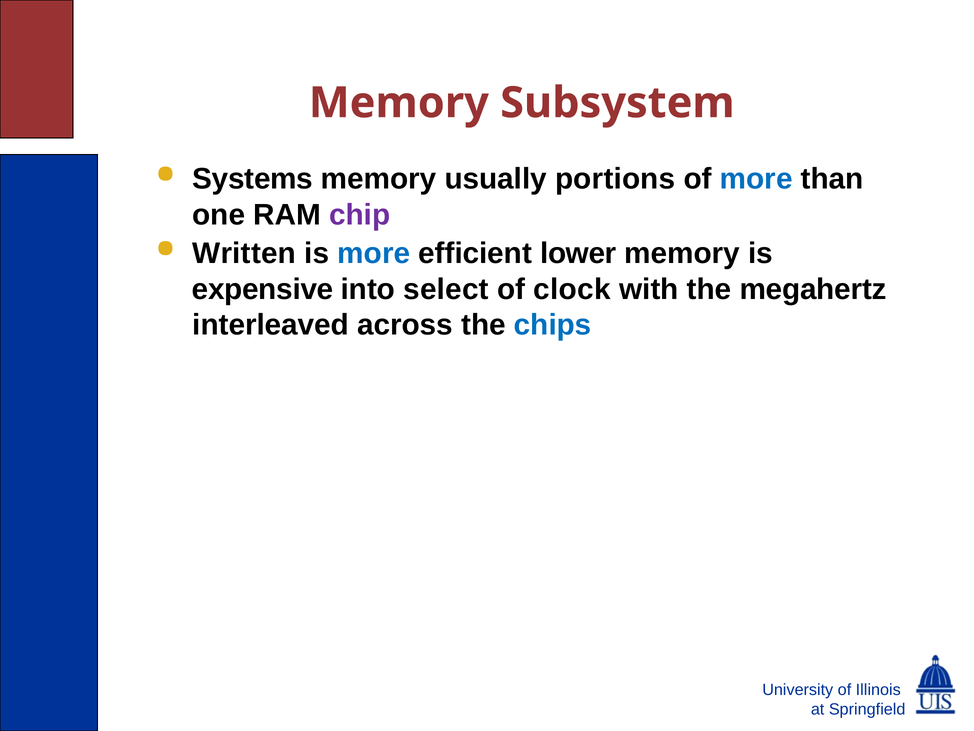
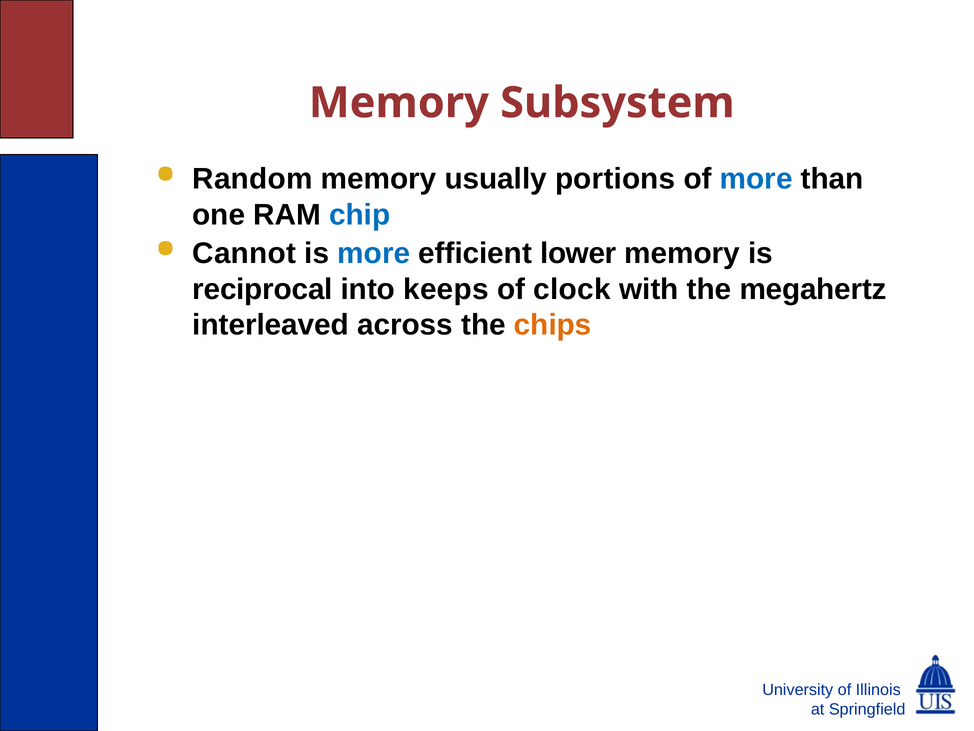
Systems: Systems -> Random
chip colour: purple -> blue
Written: Written -> Cannot
expensive: expensive -> reciprocal
select: select -> keeps
chips colour: blue -> orange
